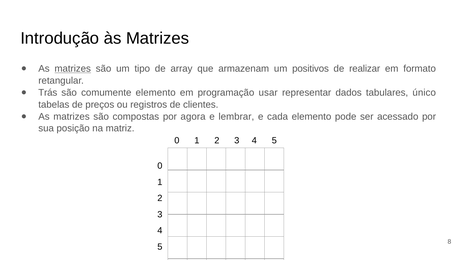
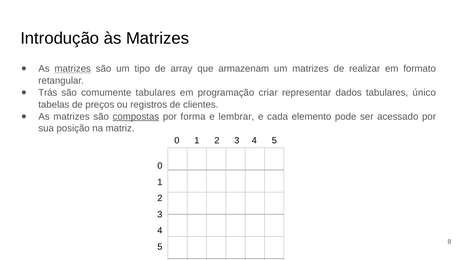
um positivos: positivos -> matrizes
comumente elemento: elemento -> tabulares
usar: usar -> criar
compostas underline: none -> present
agora: agora -> forma
